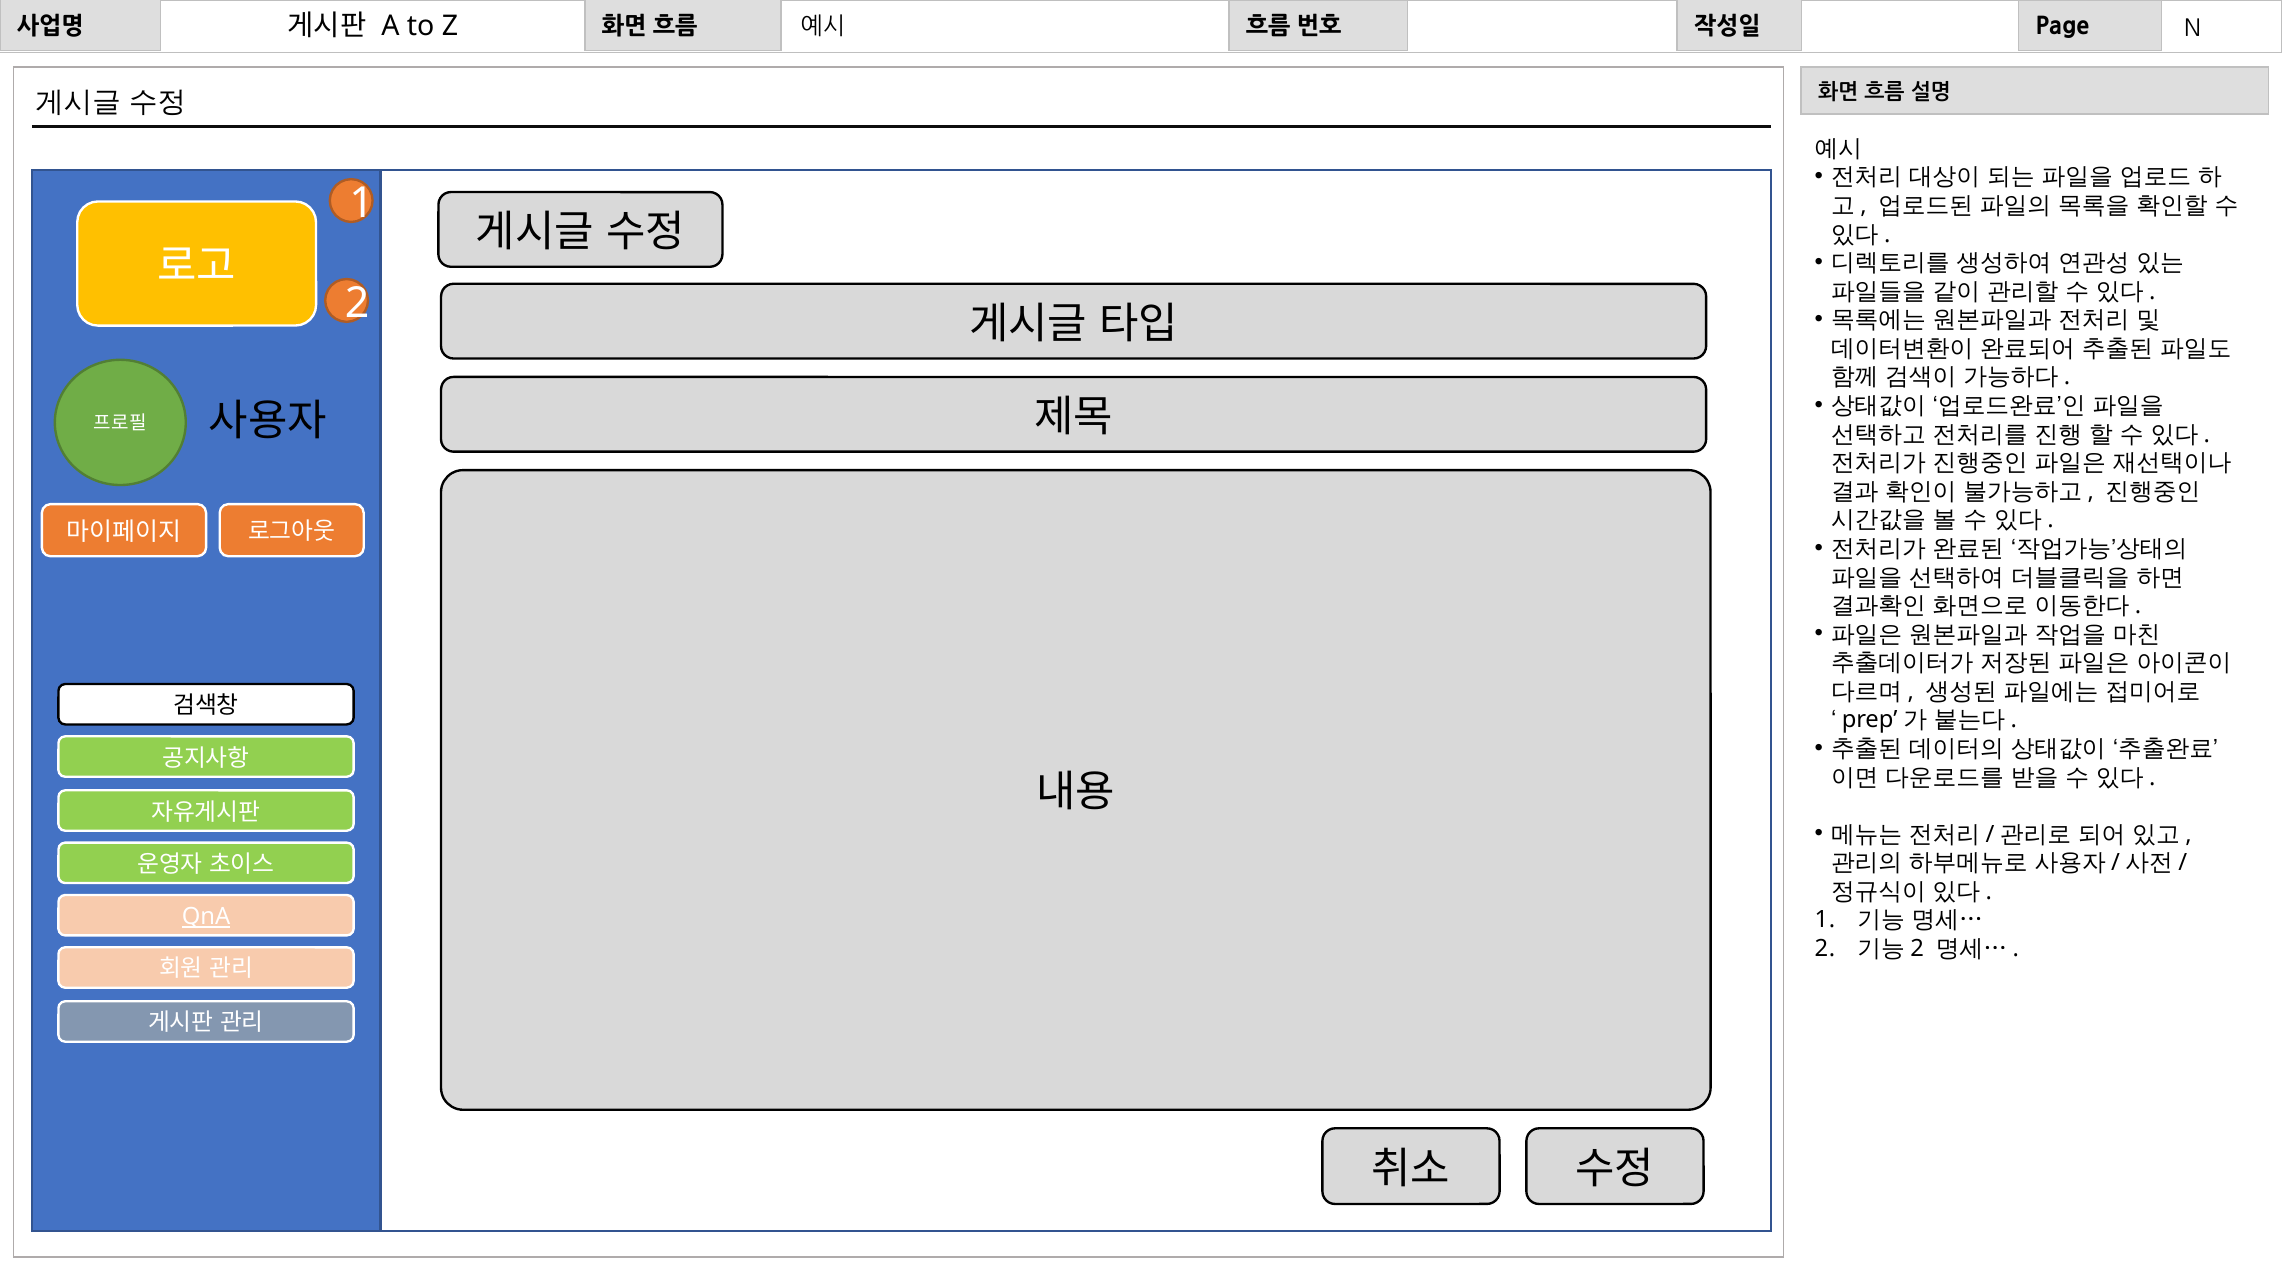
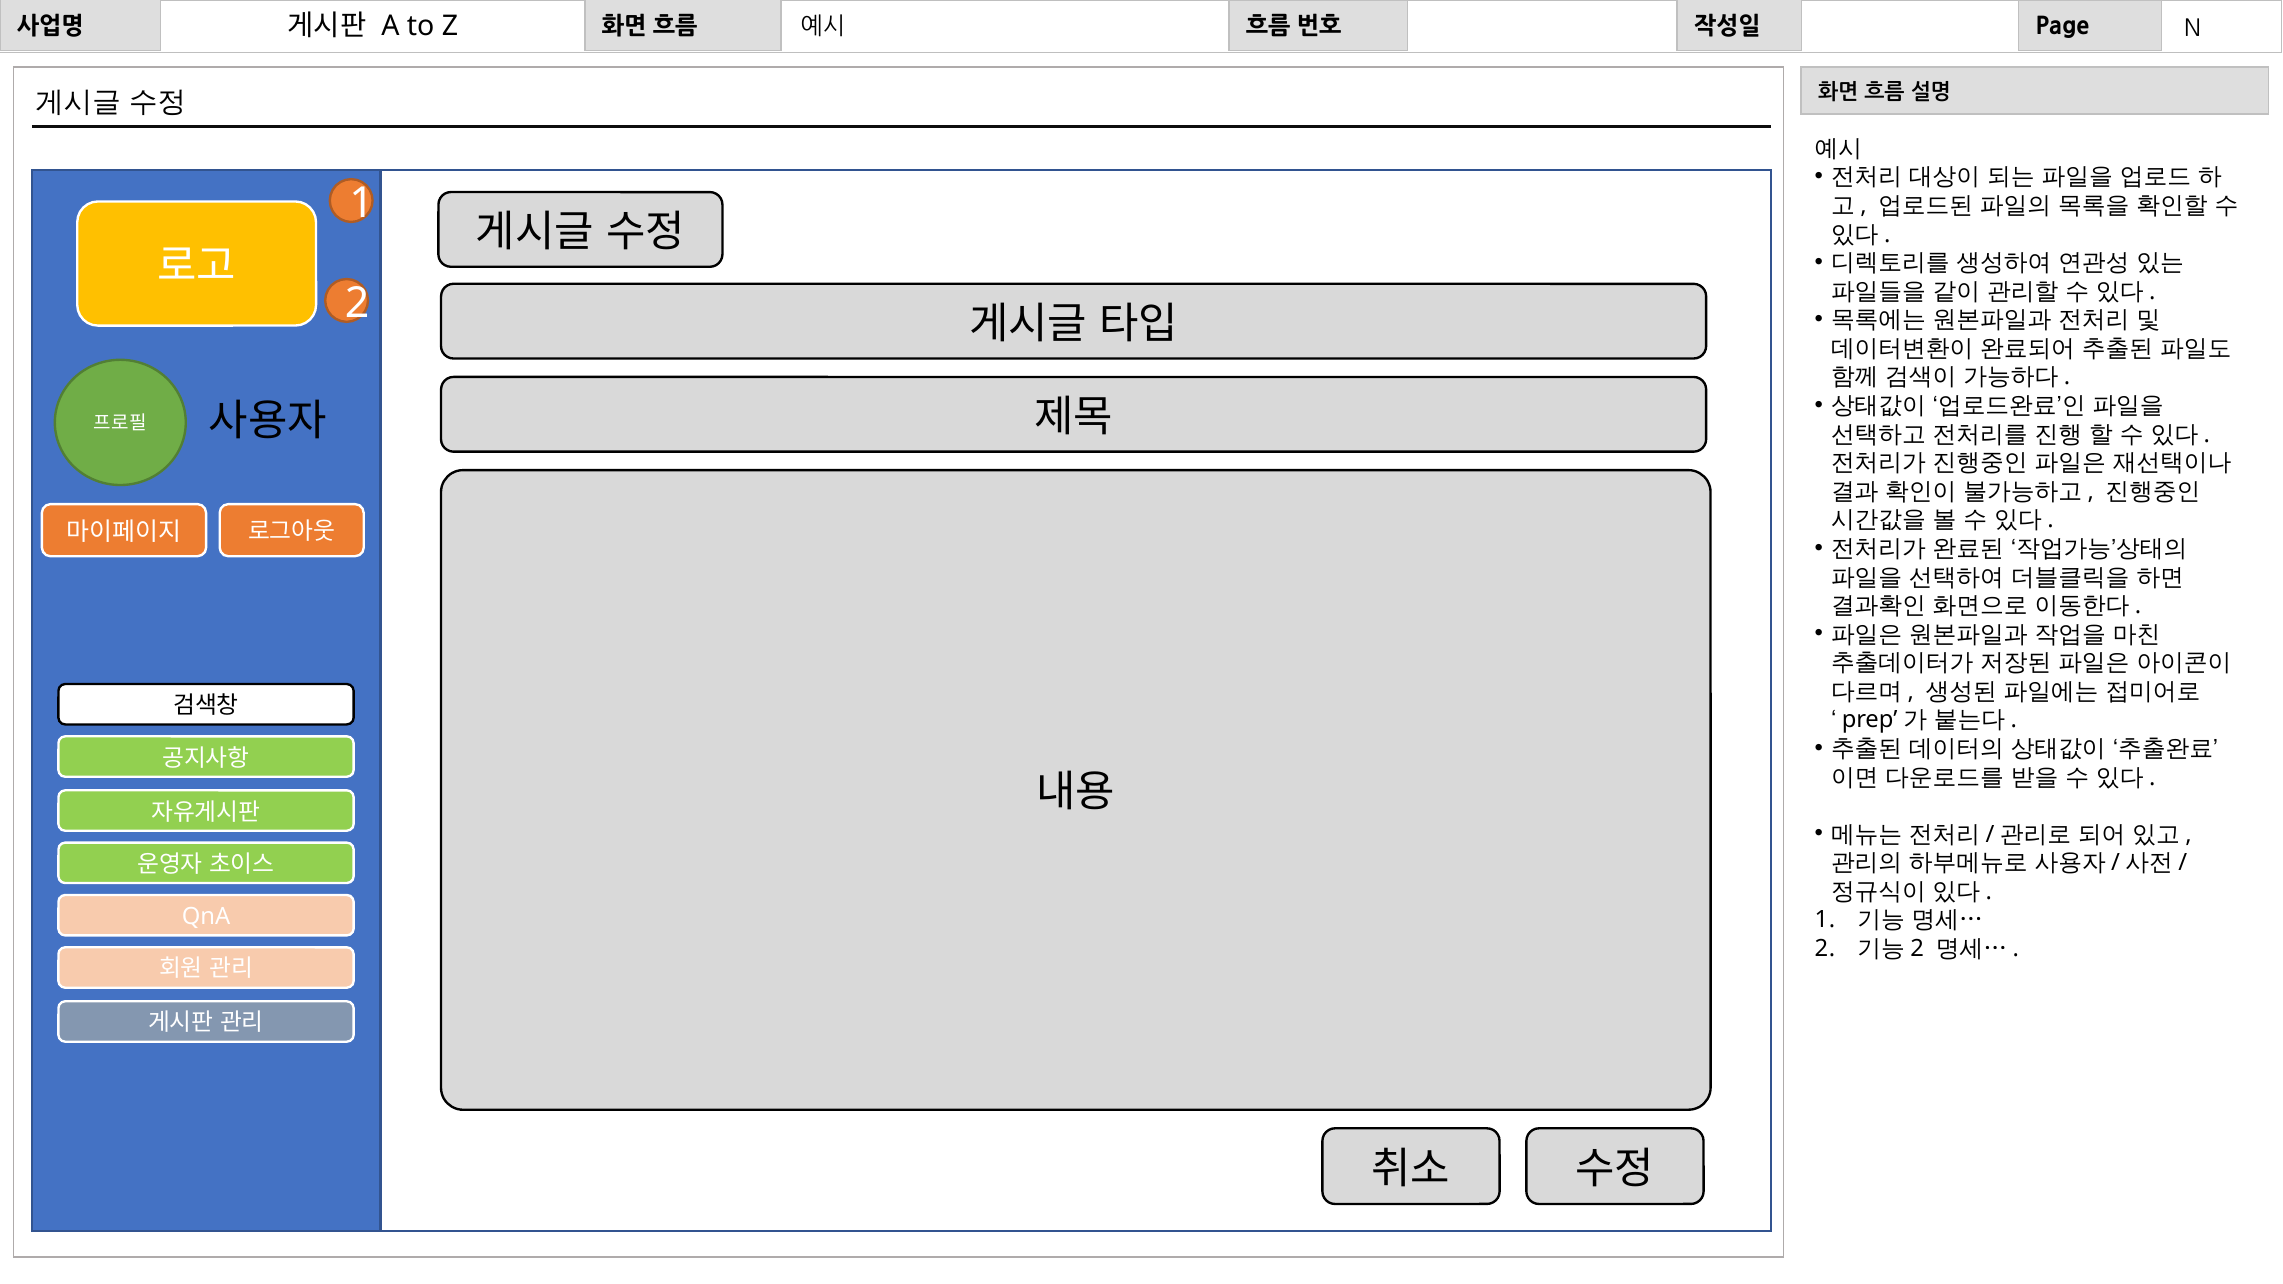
QnA underline: present -> none
